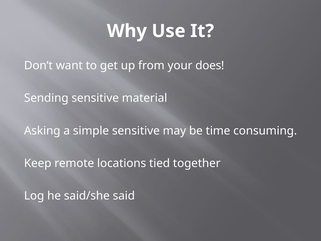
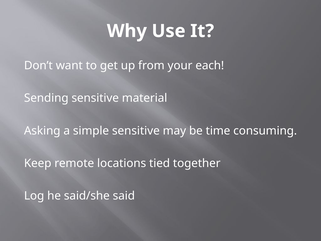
does: does -> each
